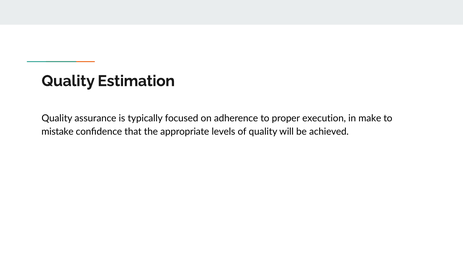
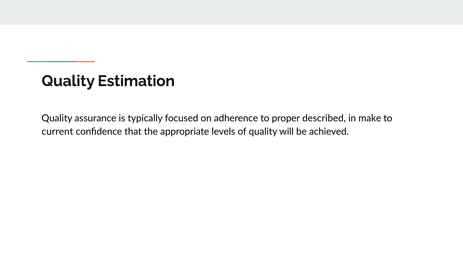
execution: execution -> described
mistake: mistake -> current
